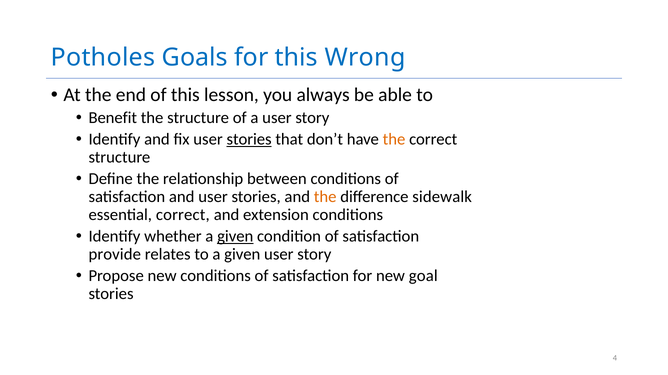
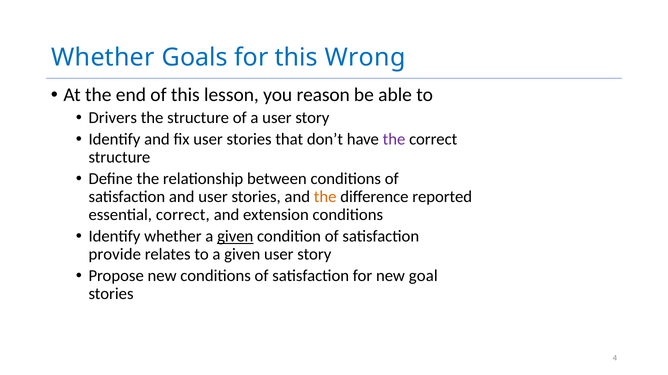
Potholes at (103, 57): Potholes -> Whether
always: always -> reason
Benefit: Benefit -> Drivers
stories at (249, 140) underline: present -> none
the at (394, 140) colour: orange -> purple
sidewalk: sidewalk -> reported
